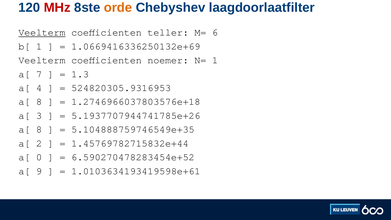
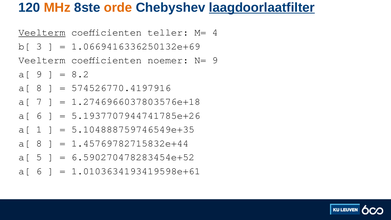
MHz colour: red -> orange
laagdoorlaatfilter underline: none -> present
6: 6 -> 4
b[ 1: 1 -> 3
N= 1: 1 -> 9
a[ 7: 7 -> 9
1.3: 1.3 -> 8.2
4 at (39, 88): 4 -> 8
524820305.9316953: 524820305.9316953 -> 574526770.4197916
8 at (39, 102): 8 -> 7
3 at (39, 116): 3 -> 6
8 at (39, 129): 8 -> 1
2 at (39, 143): 2 -> 8
0: 0 -> 5
9 at (39, 171): 9 -> 6
